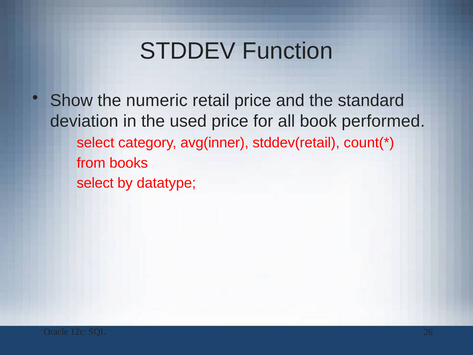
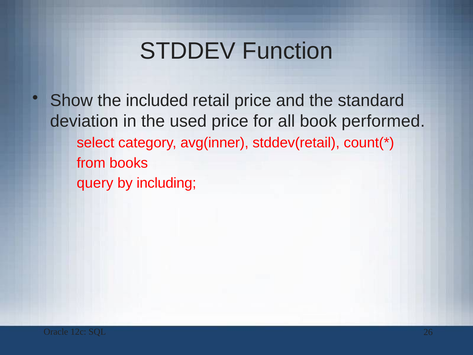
numeric: numeric -> included
select at (95, 183): select -> query
datatype: datatype -> including
